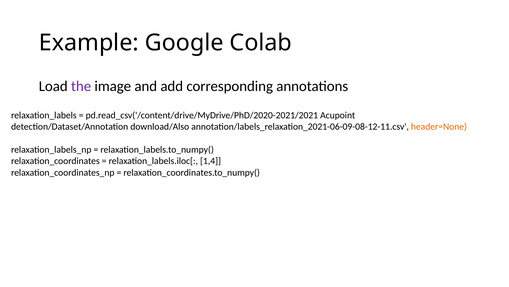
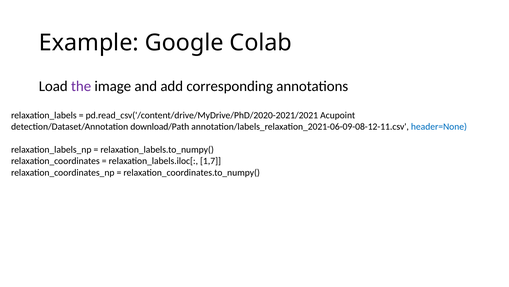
download/Also: download/Also -> download/Path
header=None colour: orange -> blue
1,4: 1,4 -> 1,7
